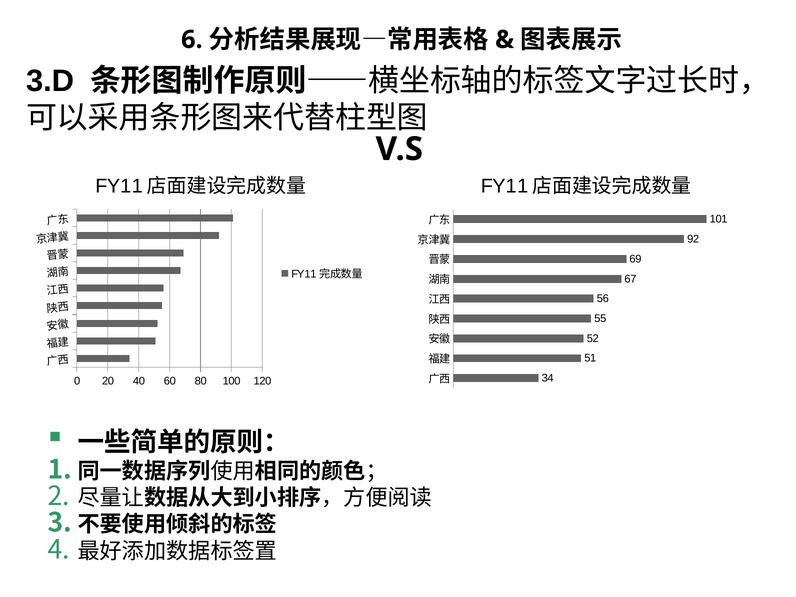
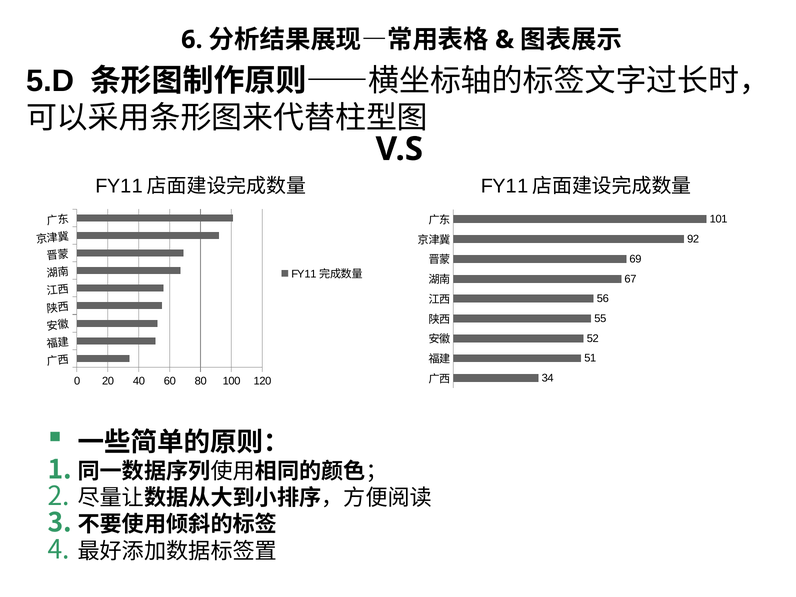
3.D: 3.D -> 5.D
